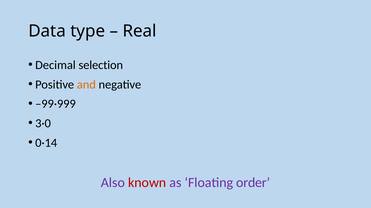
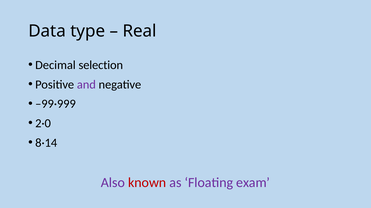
and colour: orange -> purple
3·0: 3·0 -> 2·0
0·14: 0·14 -> 8·14
order: order -> exam
